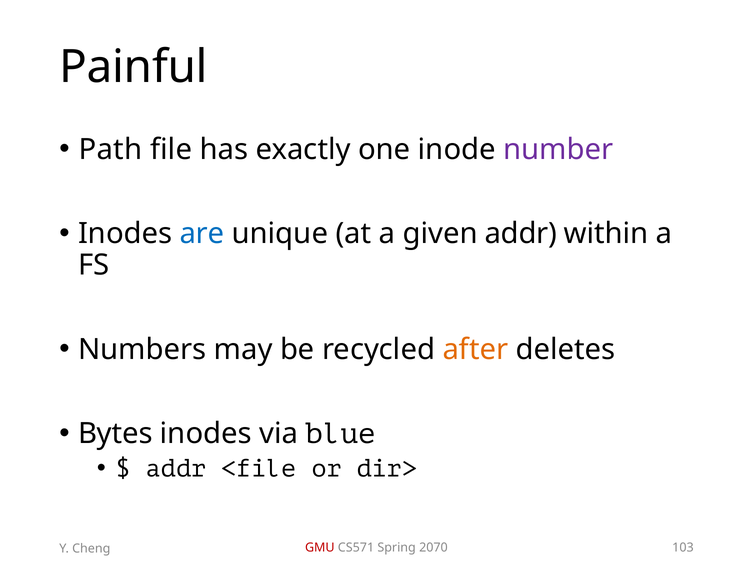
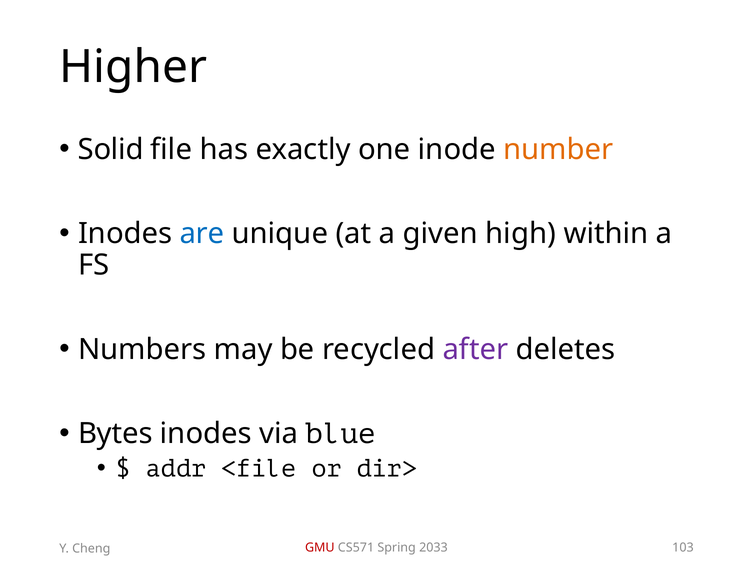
Painful: Painful -> Higher
Path: Path -> Solid
number colour: purple -> orange
given addr: addr -> high
after colour: orange -> purple
2070: 2070 -> 2033
